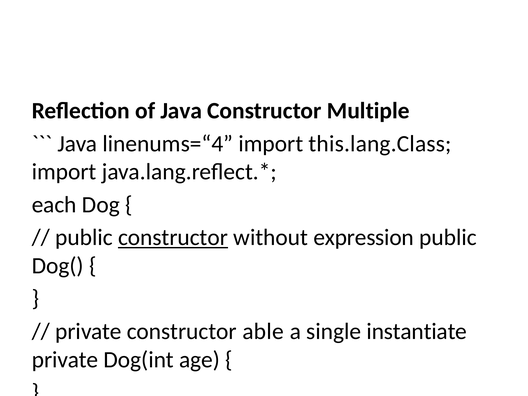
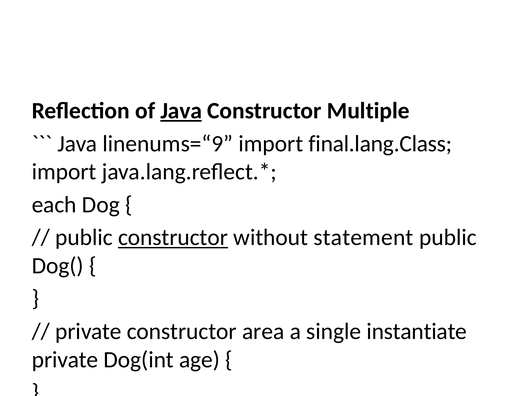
Java at (181, 111) underline: none -> present
linenums=“4: linenums=“4 -> linenums=“9
this.lang.Class: this.lang.Class -> final.lang.Class
expression: expression -> statement
able: able -> area
